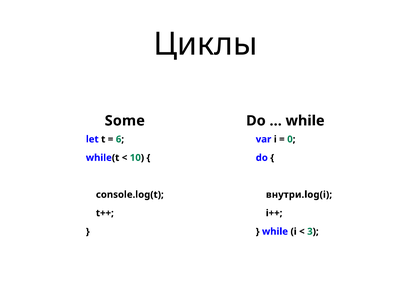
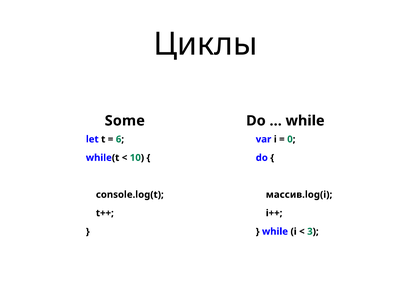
внутри.log(i: внутри.log(i -> массив.log(i
